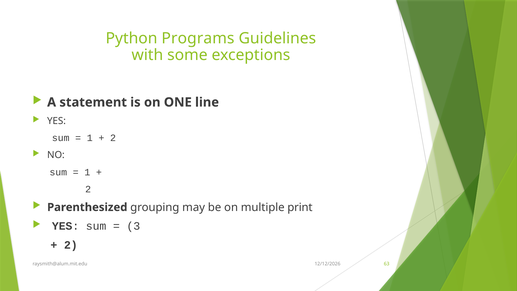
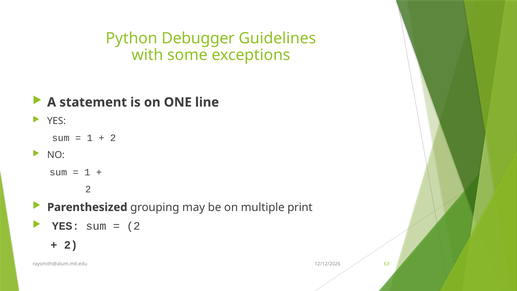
Programs: Programs -> Debugger
3 at (133, 226): 3 -> 2
